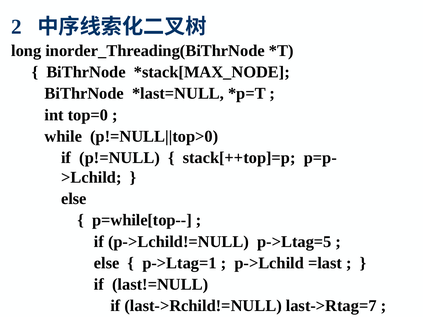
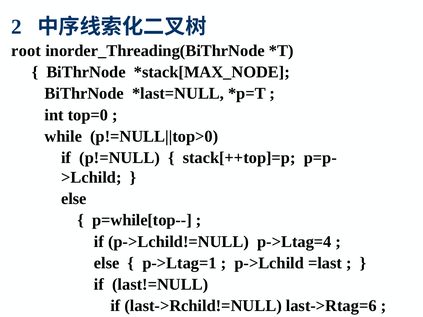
long: long -> root
p->Ltag=5: p->Ltag=5 -> p->Ltag=4
last->Rtag=7: last->Rtag=7 -> last->Rtag=6
